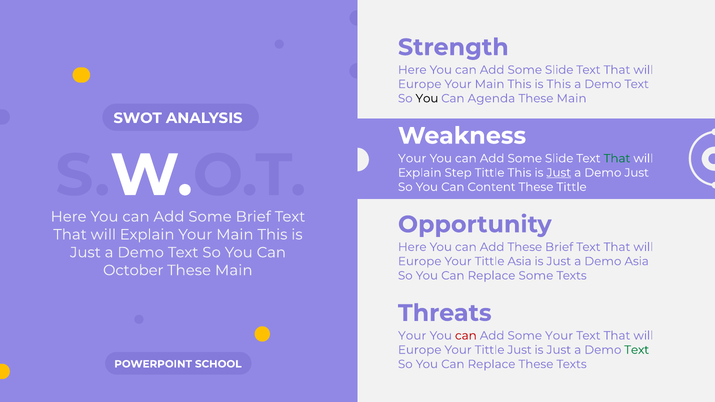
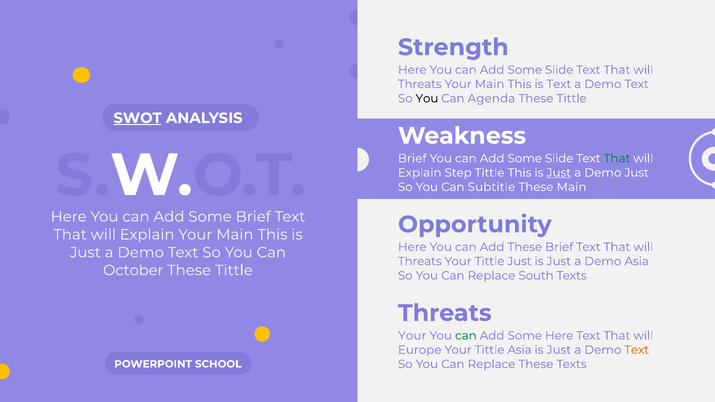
Europe at (420, 84): Europe -> Threats
is This: This -> Text
Main at (572, 98): Main -> Tittle
SWOT underline: none -> present
Your at (412, 158): Your -> Brief
Content: Content -> Subtitle
These Tittle: Tittle -> Main
Europe at (420, 261): Europe -> Threats
Tittle Asia: Asia -> Just
Main at (234, 270): Main -> Tittle
Replace Some: Some -> South
can at (466, 336) colour: red -> green
Some Your: Your -> Here
Tittle Just: Just -> Asia
Text at (637, 350) colour: green -> orange
